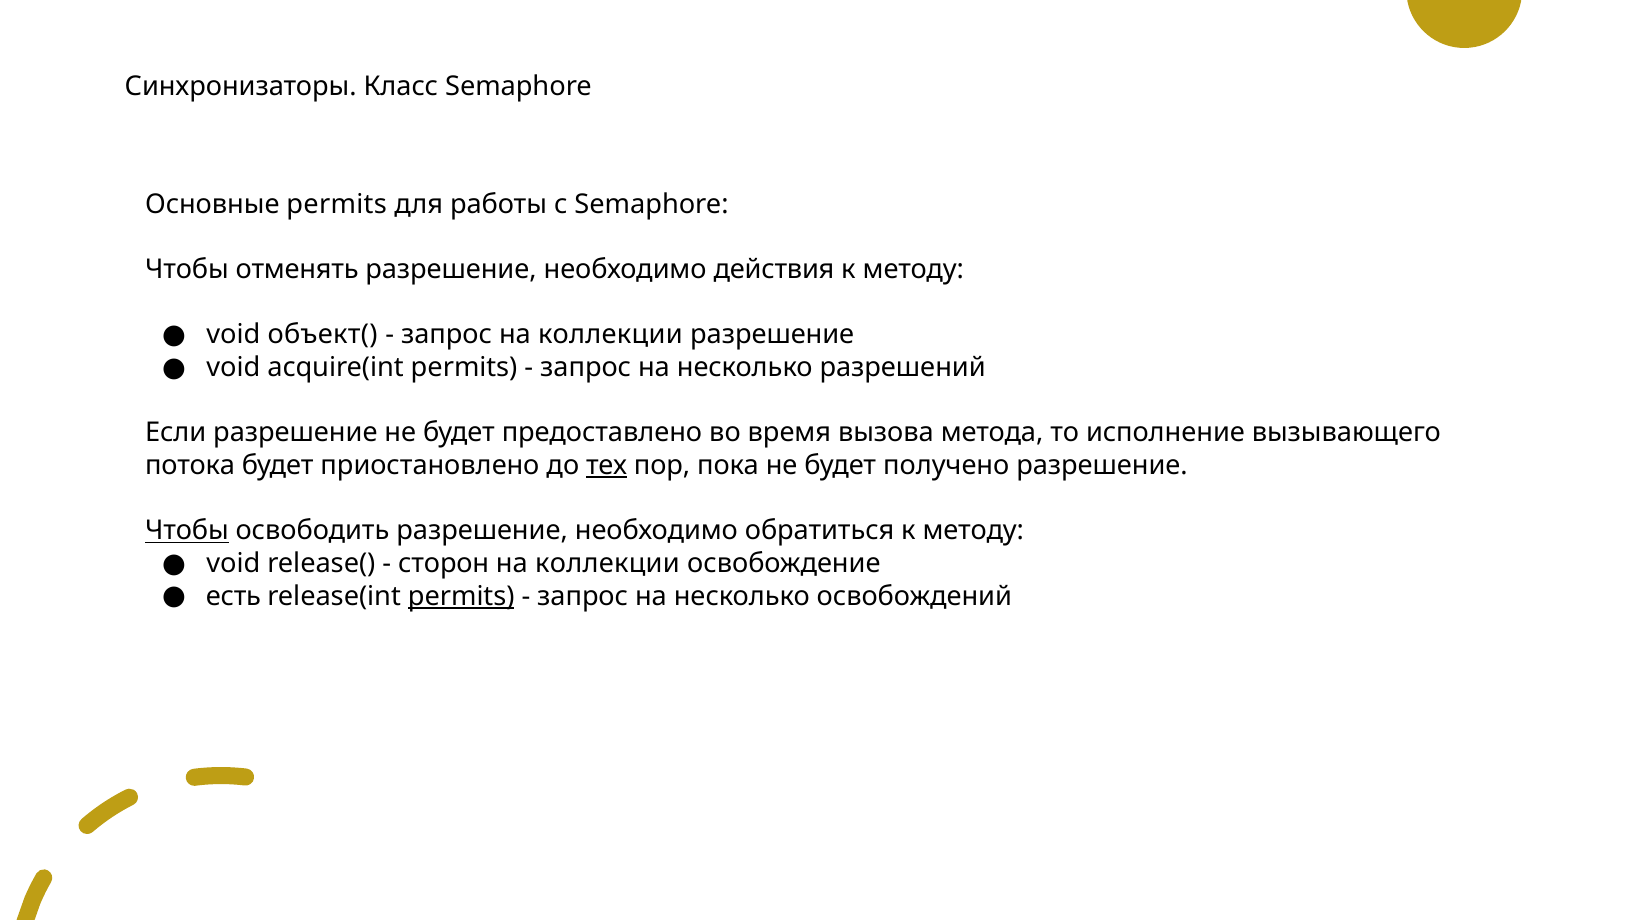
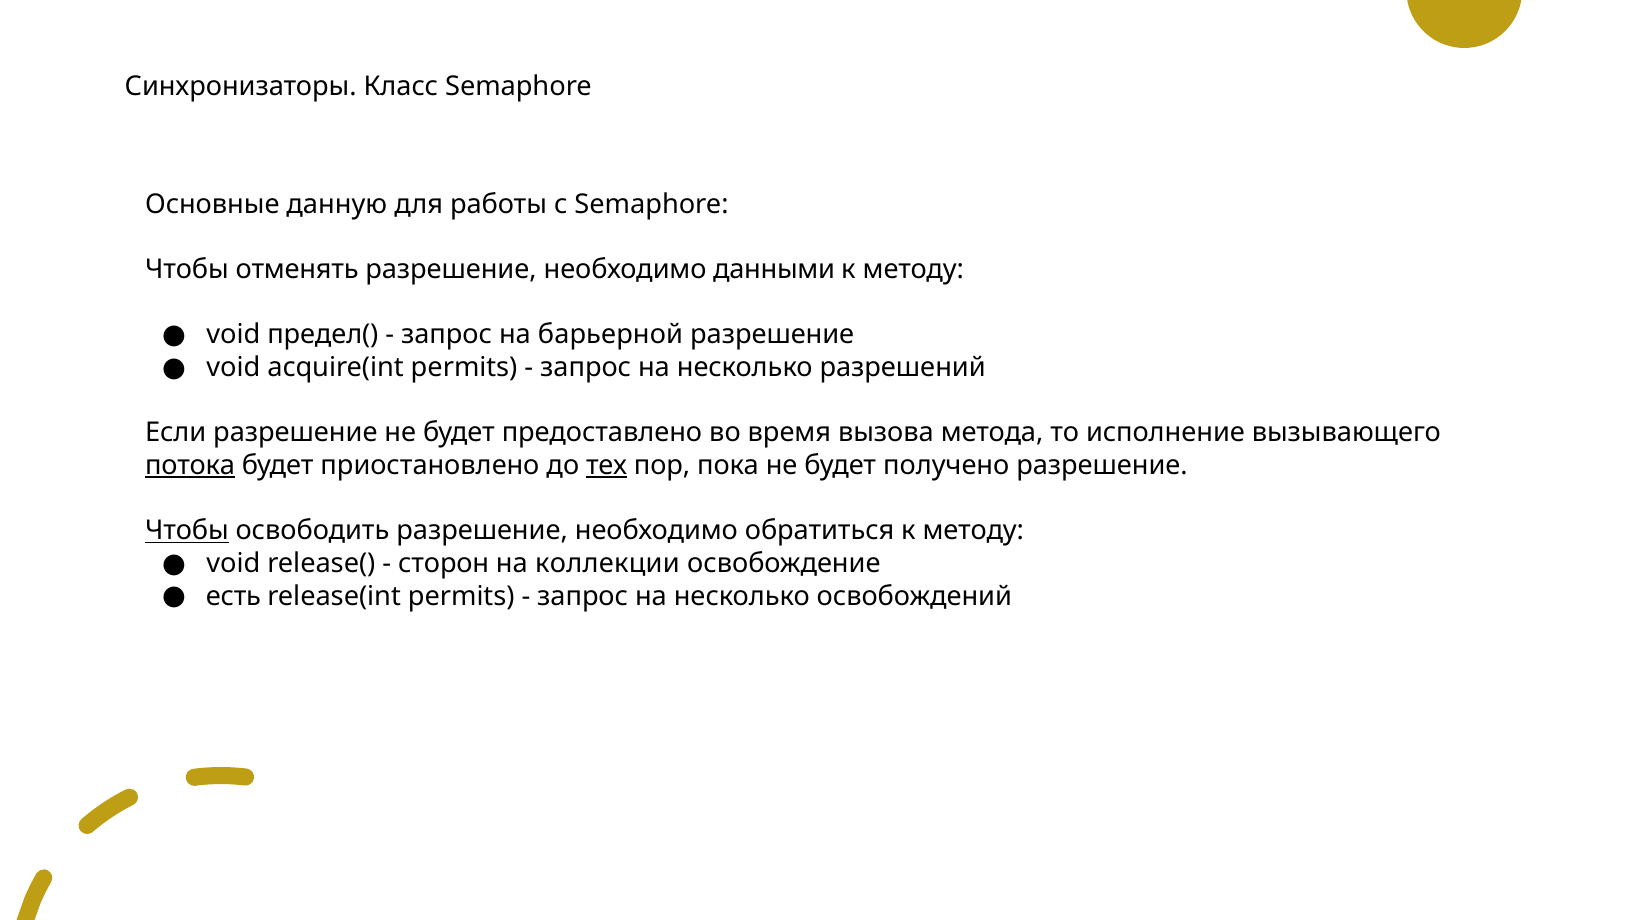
Основные permits: permits -> данную
действия: действия -> данными
объект(: объект( -> предел(
запрос на коллекции: коллекции -> барьерной
потока underline: none -> present
permits at (461, 596) underline: present -> none
